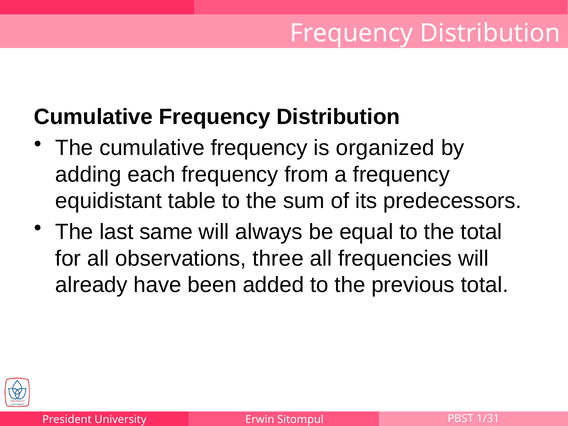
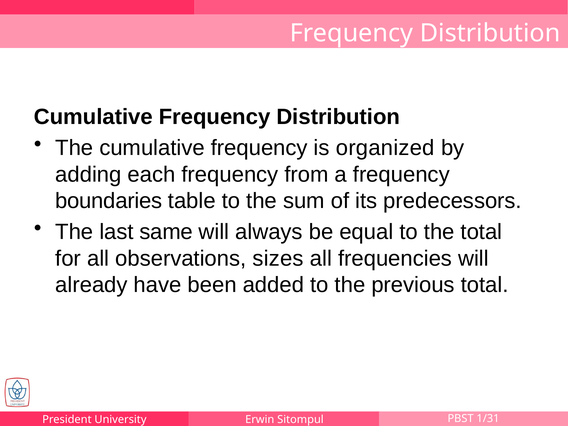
equidistant: equidistant -> boundaries
three: three -> sizes
